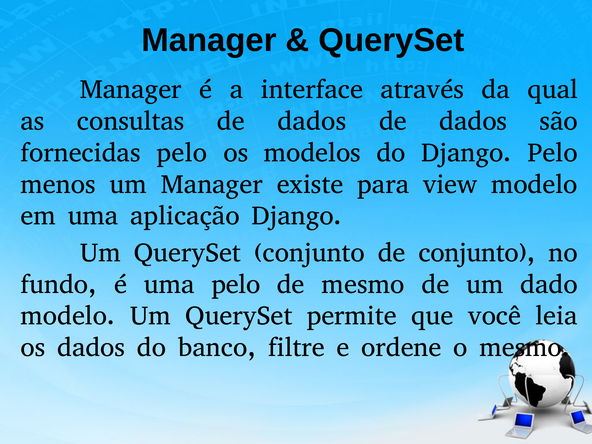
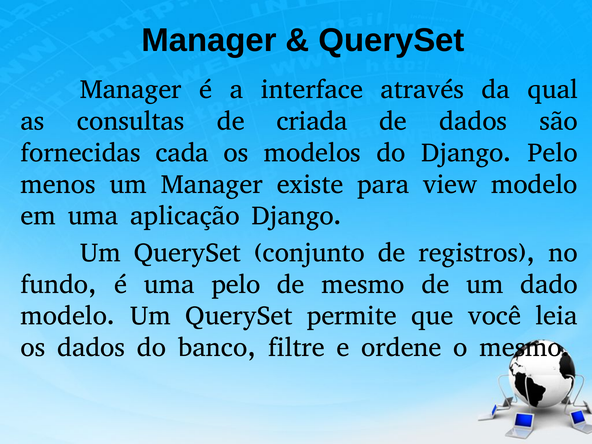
consultas de dados: dados -> criada
fornecidas pelo: pelo -> cada
de conjunto: conjunto -> registros
